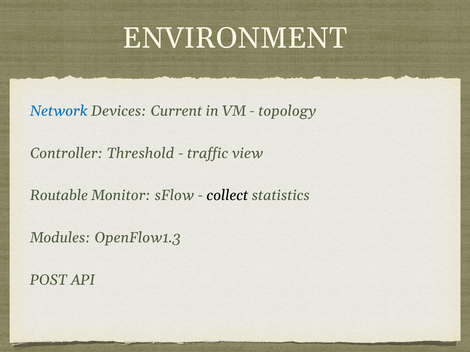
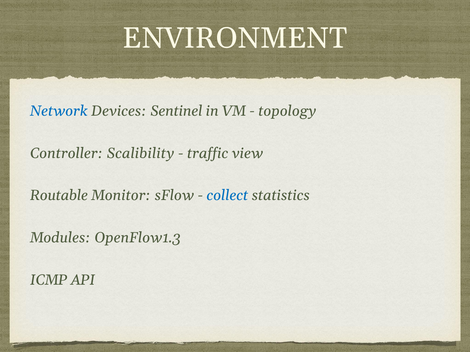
Current: Current -> Sentinel
Threshold: Threshold -> Scalibility
collect colour: black -> blue
POST: POST -> ICMP
